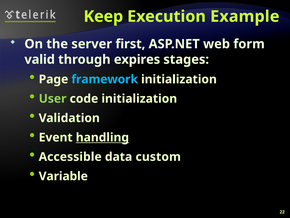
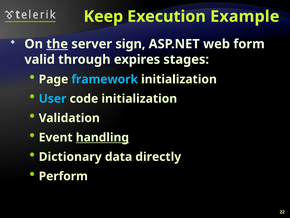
the underline: none -> present
first: first -> sign
User colour: light green -> light blue
Accessible: Accessible -> Dictionary
custom: custom -> directly
Variable: Variable -> Perform
